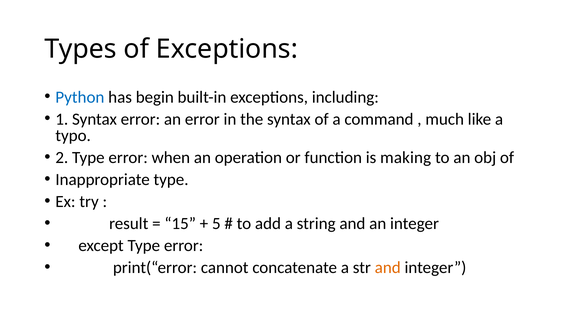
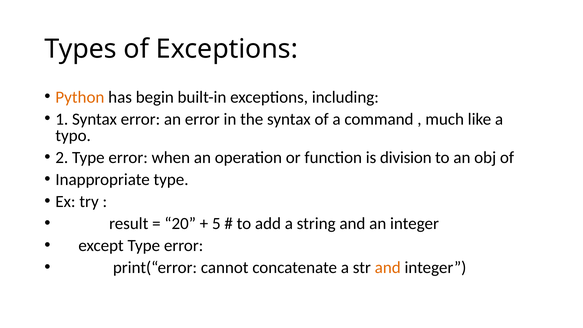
Python colour: blue -> orange
making: making -> division
15: 15 -> 20
